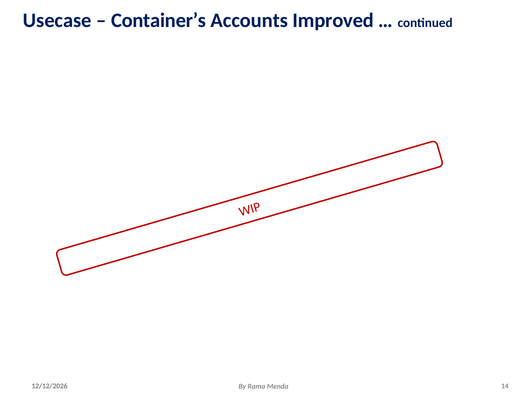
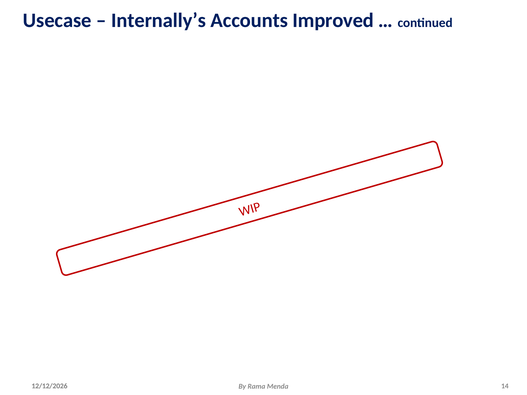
Container’s: Container’s -> Internally’s
